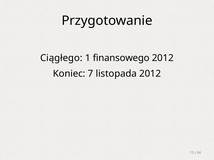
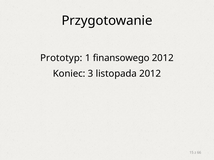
Ciągłego: Ciągłego -> Prototyp
7: 7 -> 3
